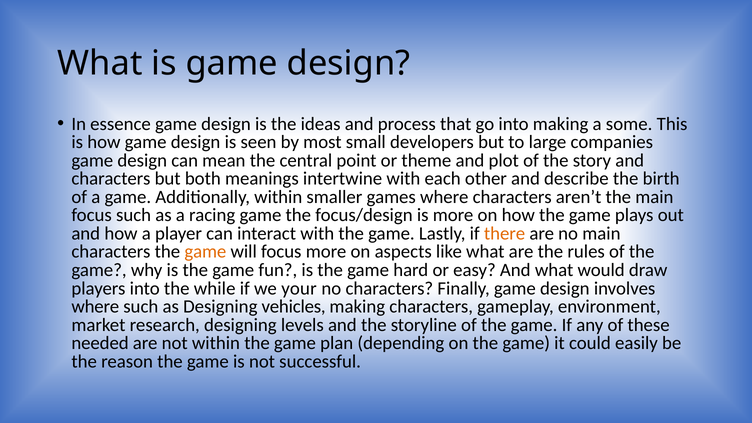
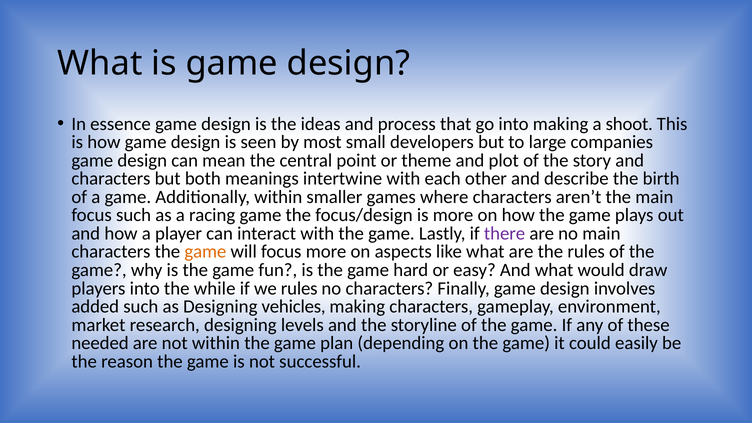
some: some -> shoot
there colour: orange -> purple
we your: your -> rules
where at (95, 307): where -> added
